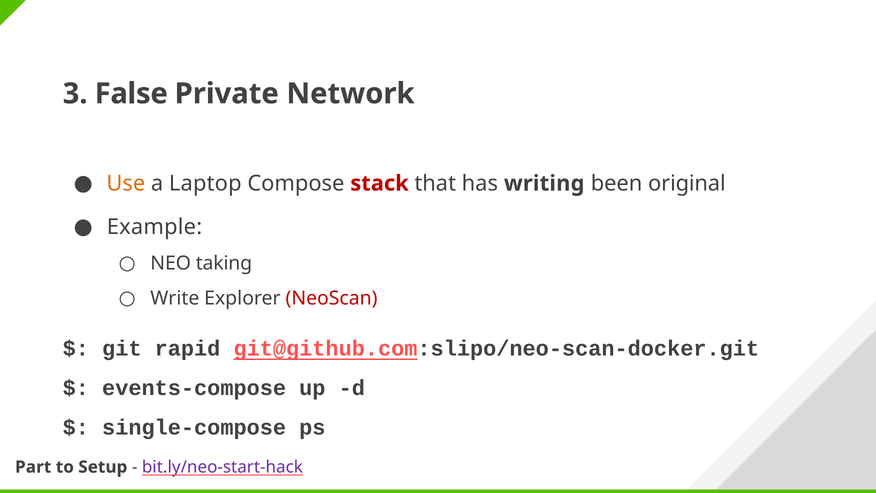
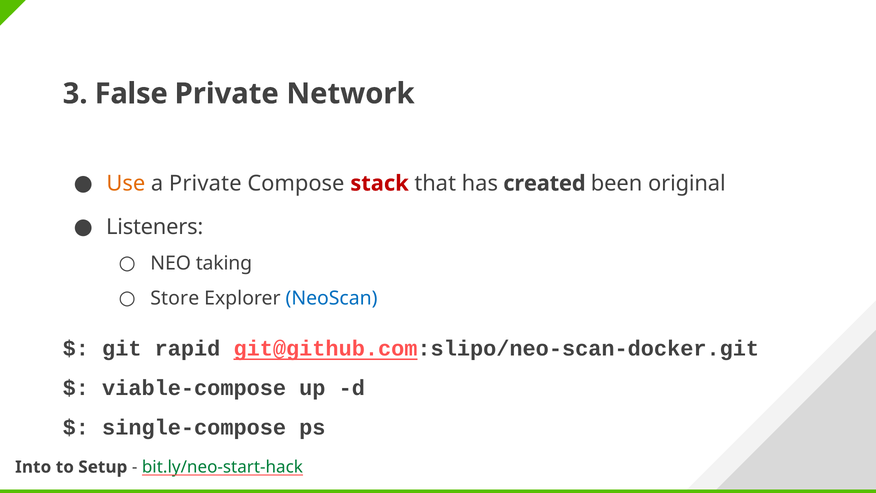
a Laptop: Laptop -> Private
writing: writing -> created
Example: Example -> Listeners
Write: Write -> Store
NeoScan colour: red -> blue
events-compose: events-compose -> viable-compose
Part: Part -> Into
bit.ly/neo-start-hack colour: purple -> green
